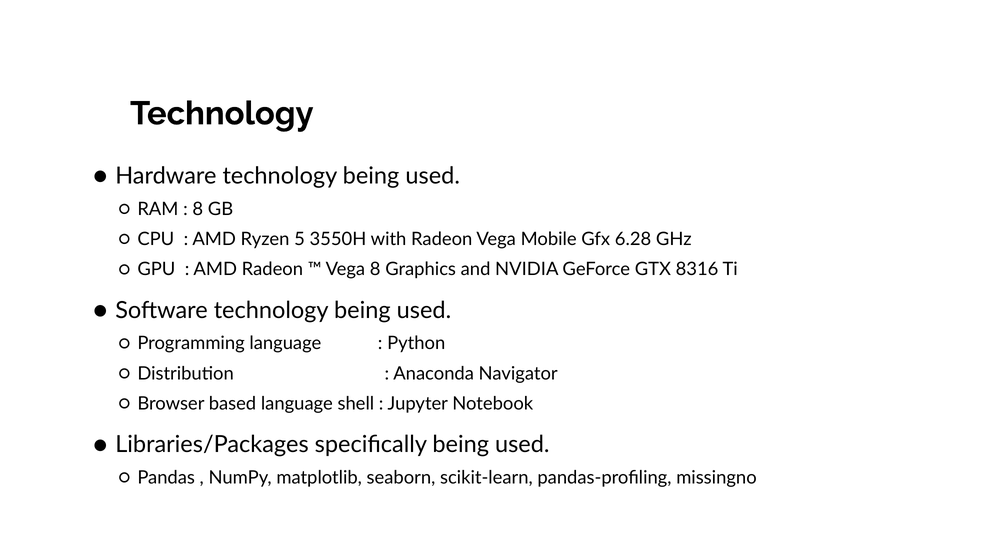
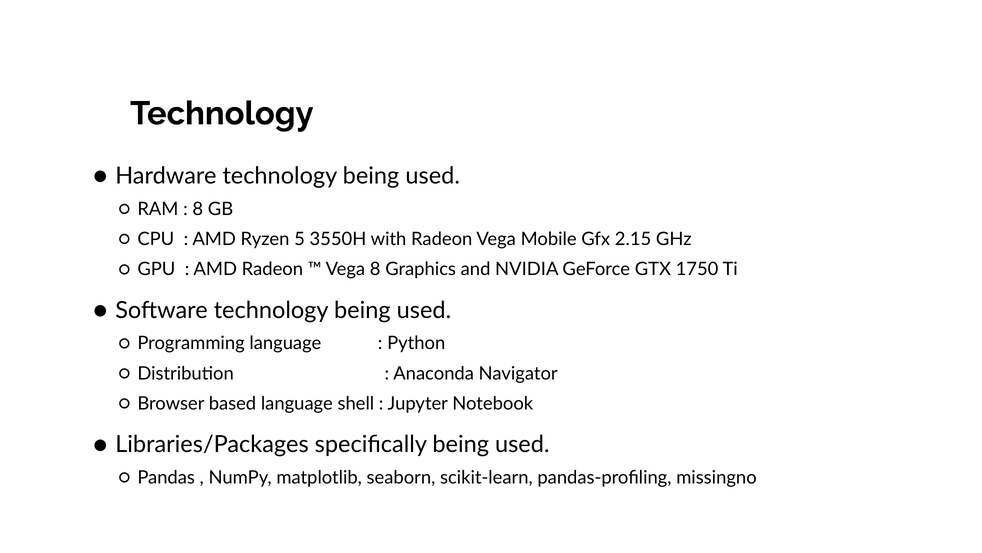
6.28: 6.28 -> 2.15
8316: 8316 -> 1750
